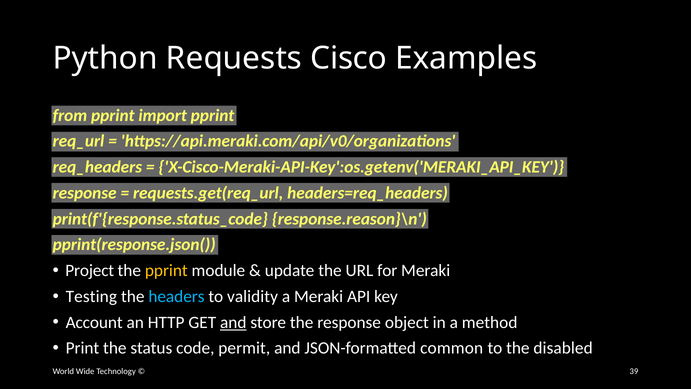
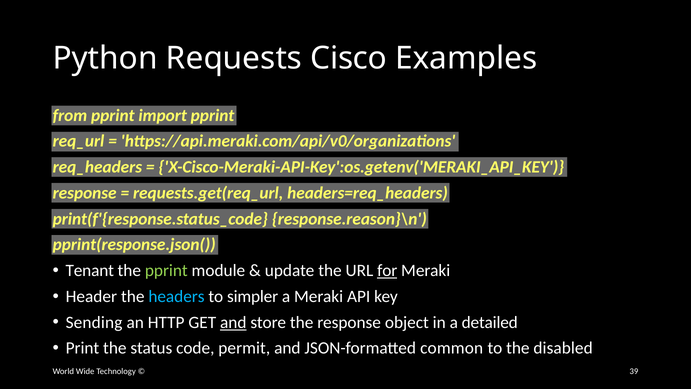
Project: Project -> Tenant
pprint at (166, 270) colour: yellow -> light green
for underline: none -> present
Testing: Testing -> Header
validity: validity -> simpler
Account: Account -> Sending
method: method -> detailed
